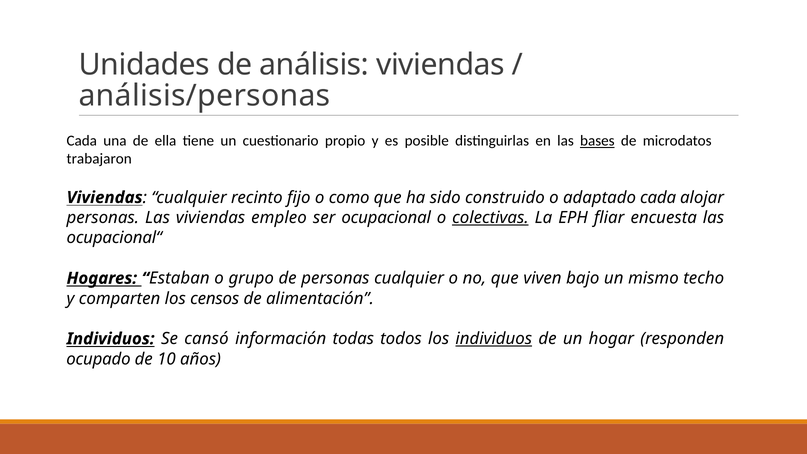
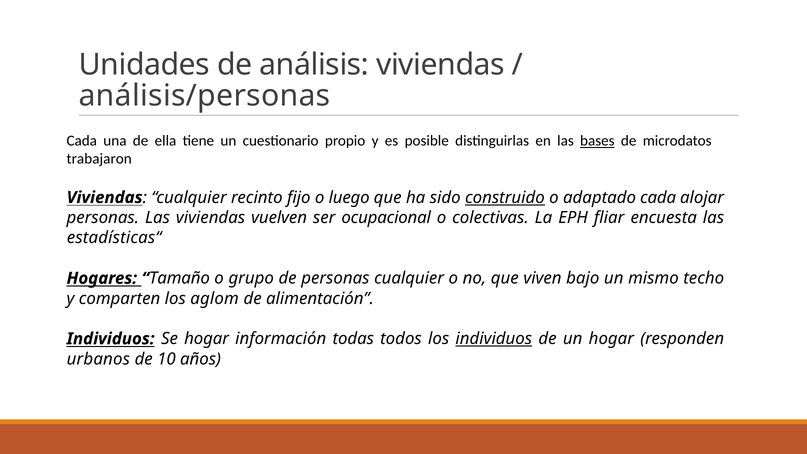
como: como -> luego
construido underline: none -> present
empleo: empleo -> vuelven
colectivas underline: present -> none
ocupacional“: ocupacional“ -> estadísticas“
Estaban: Estaban -> Tamaño
censos: censos -> aglom
Se cansó: cansó -> hogar
ocupado: ocupado -> urbanos
